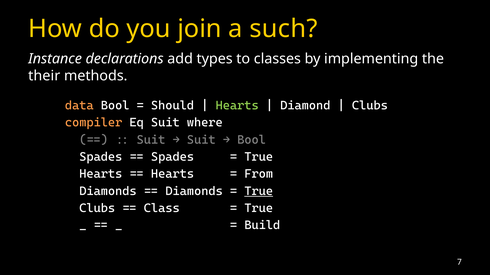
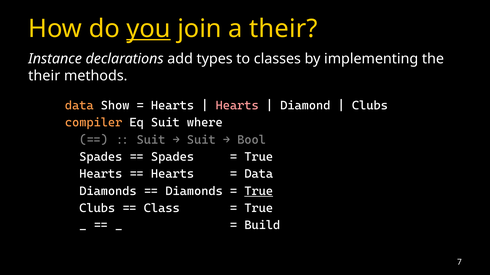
you underline: none -> present
a such: such -> their
data Bool: Bool -> Show
Should at (173, 106): Should -> Hearts
Hearts at (237, 106) colour: light green -> pink
From at (259, 174): From -> Data
